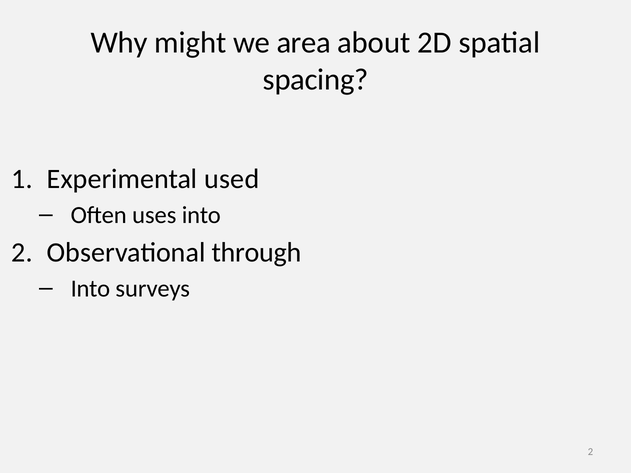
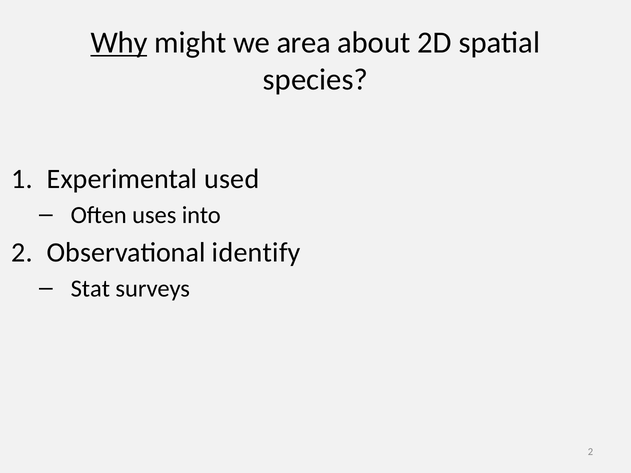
Why underline: none -> present
spacing: spacing -> species
through: through -> identify
Into at (90, 289): Into -> Stat
